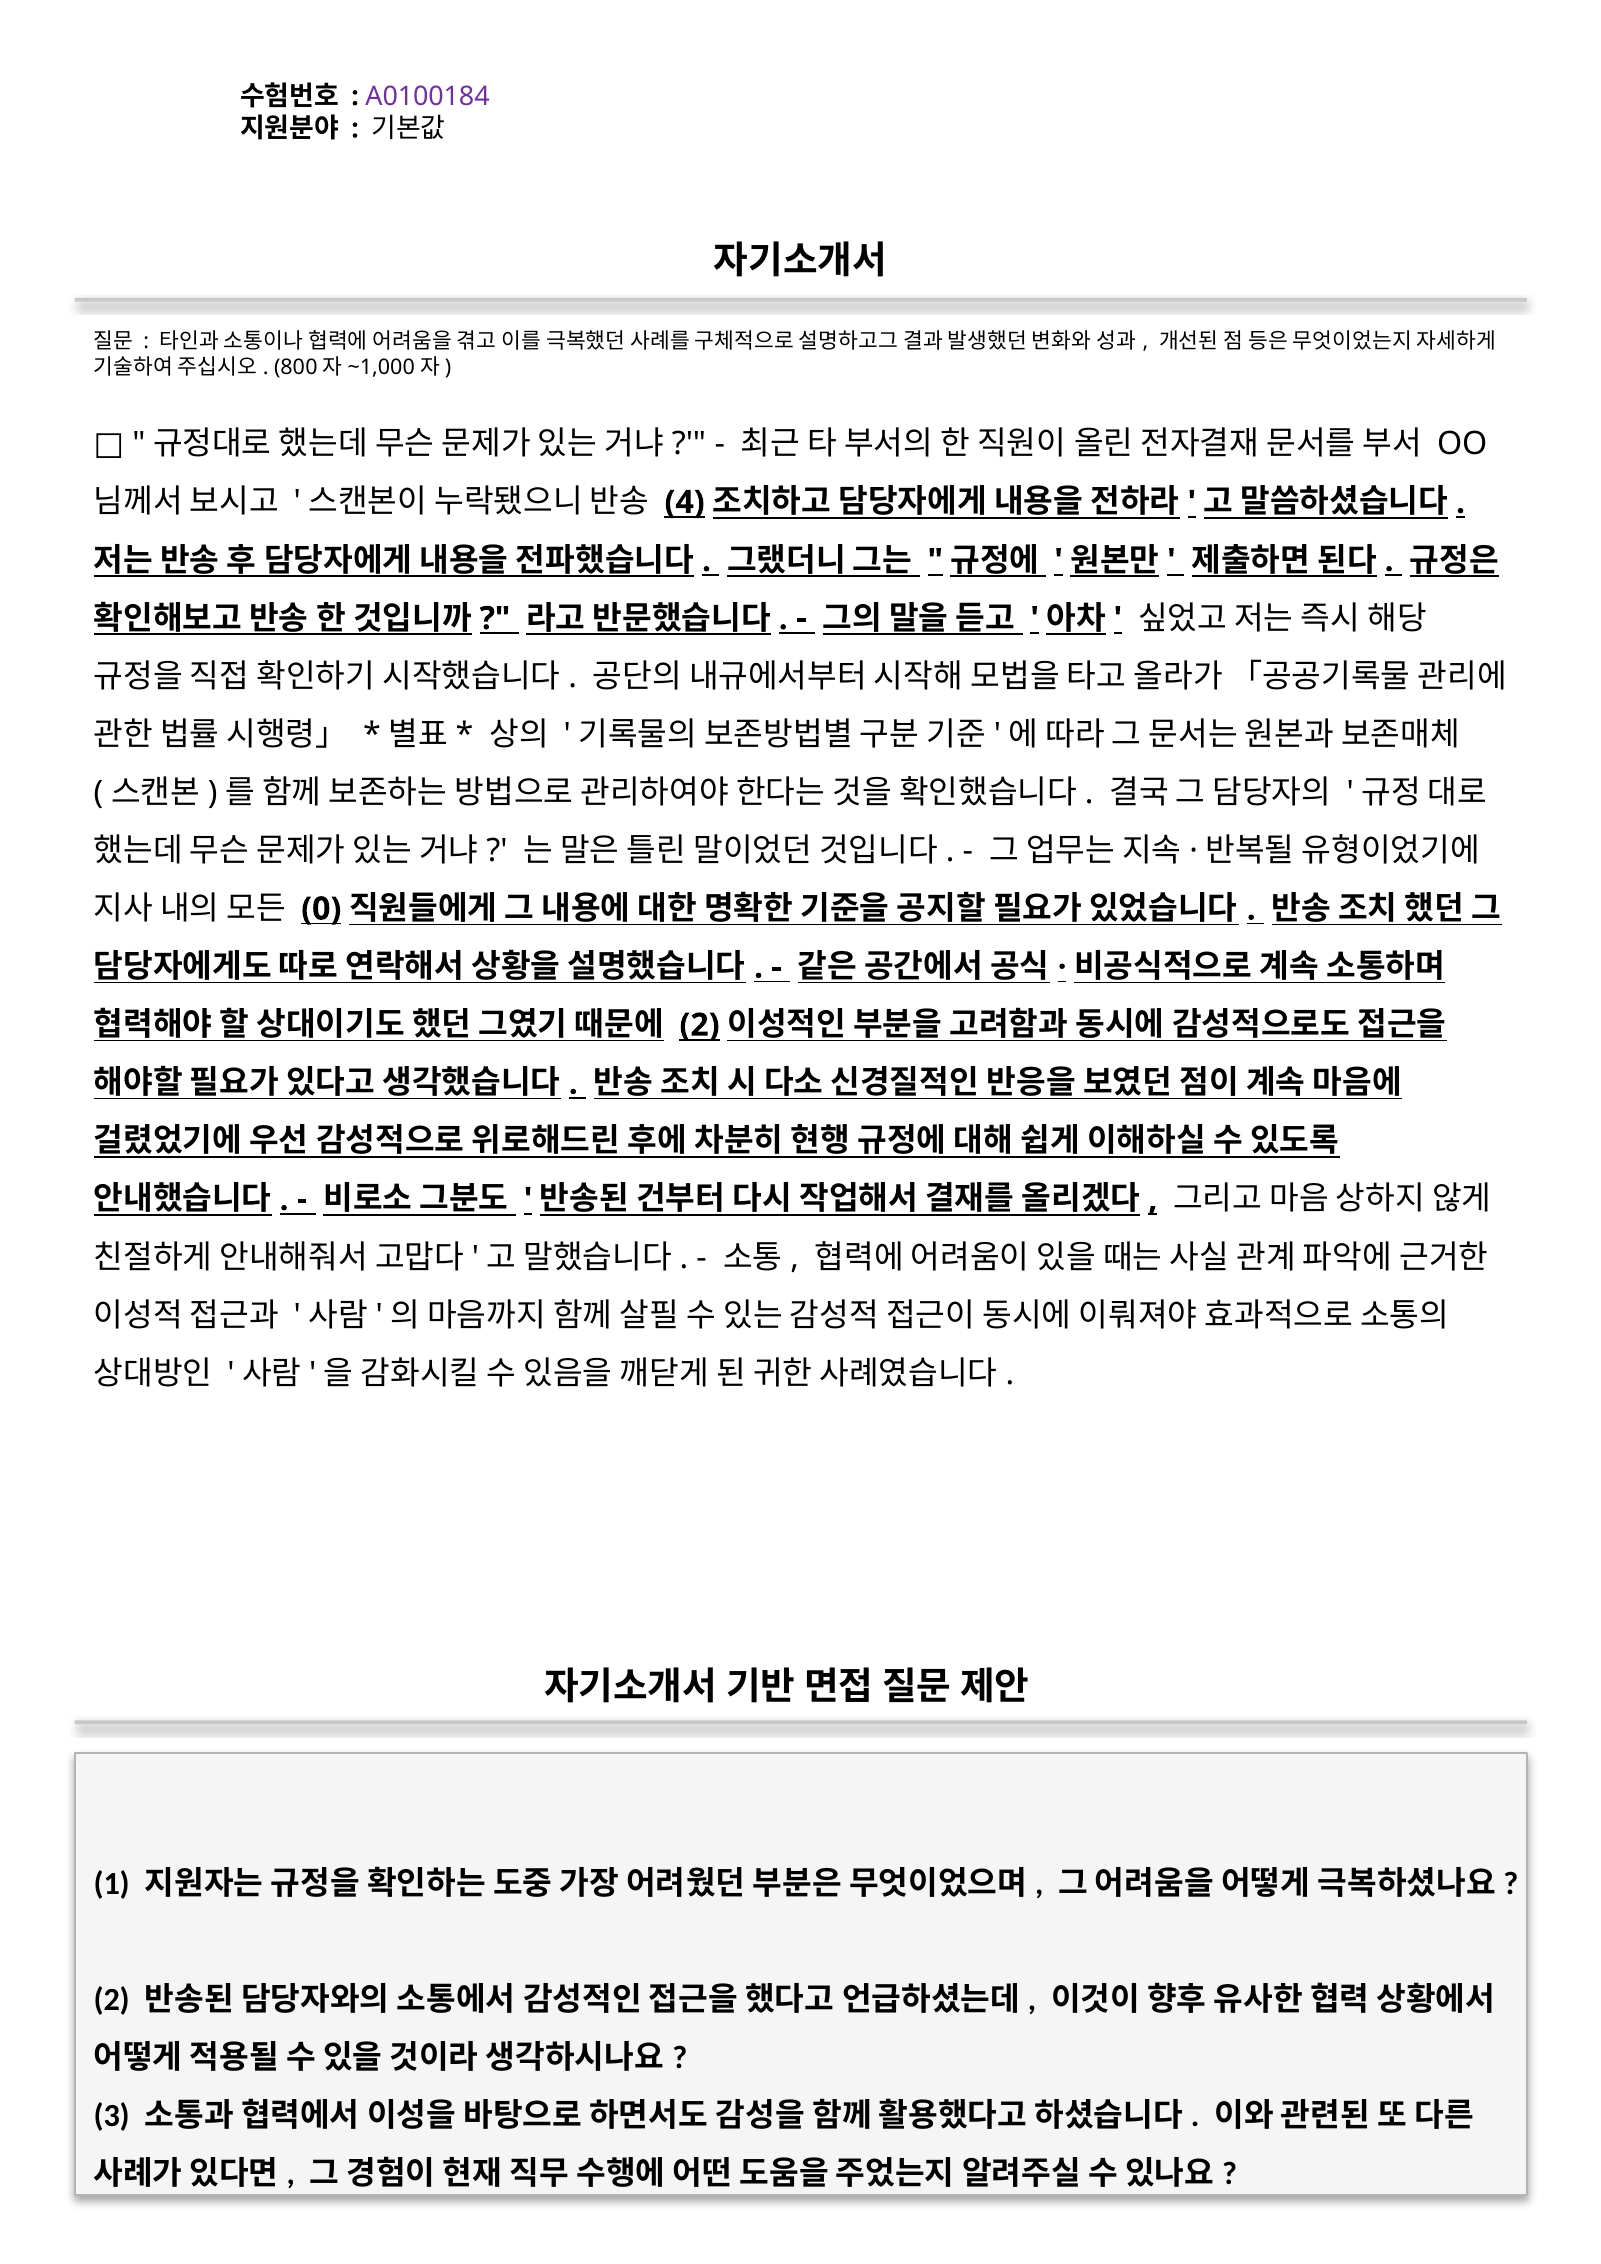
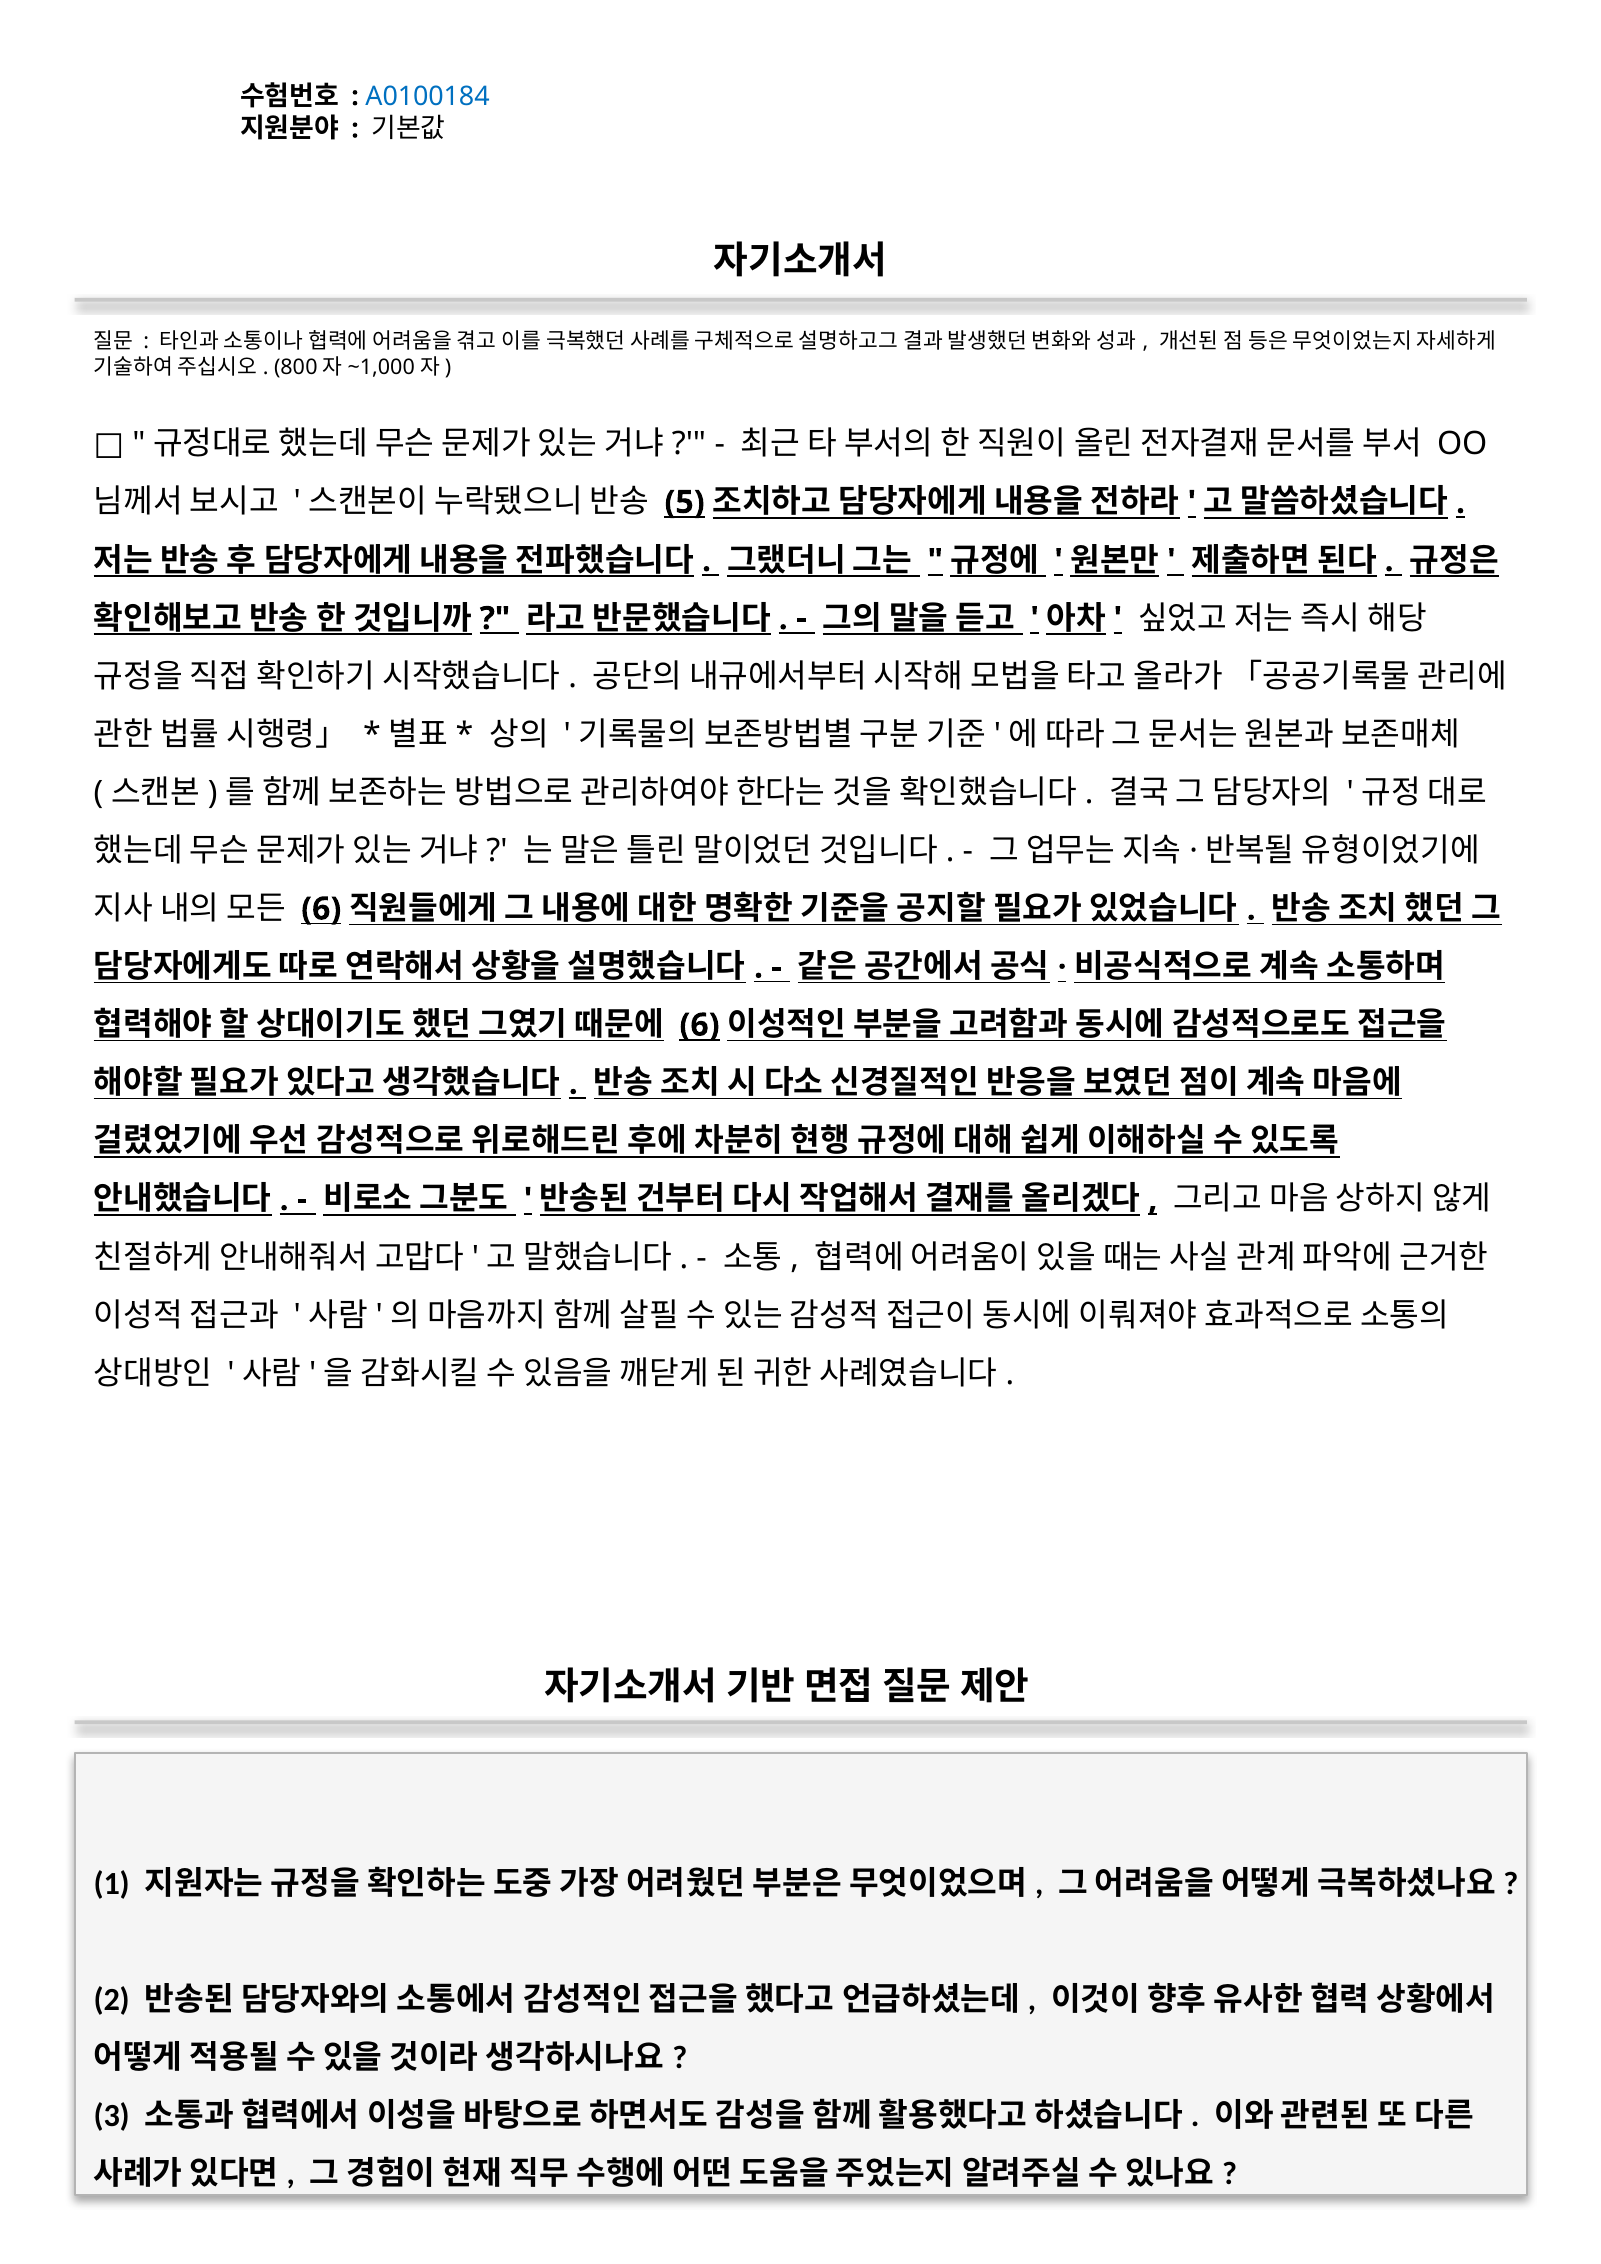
A0100184 colour: purple -> blue
4: 4 -> 5
0 at (321, 909): 0 -> 6
2 at (700, 1025): 2 -> 6
